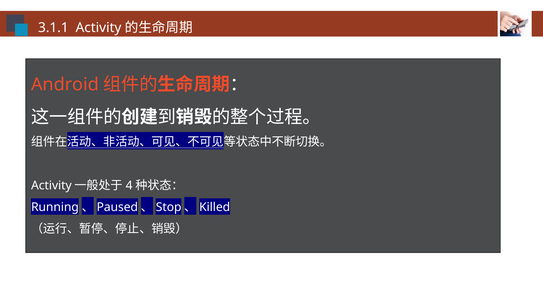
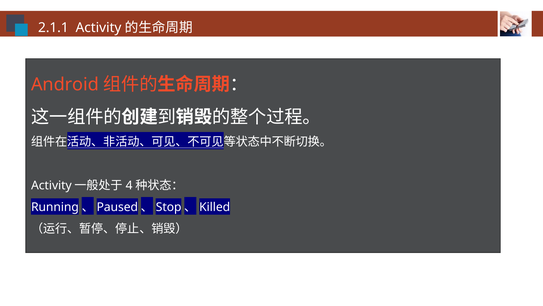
3.1.1: 3.1.1 -> 2.1.1
